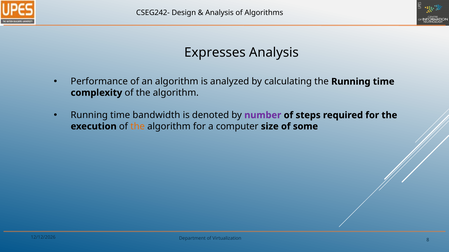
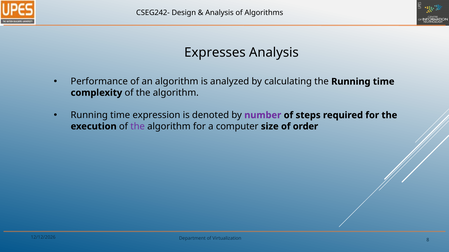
bandwidth: bandwidth -> expression
the at (138, 127) colour: orange -> purple
some: some -> order
